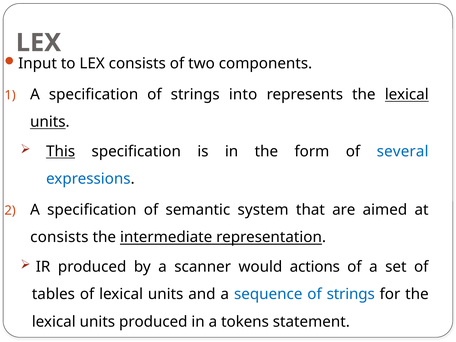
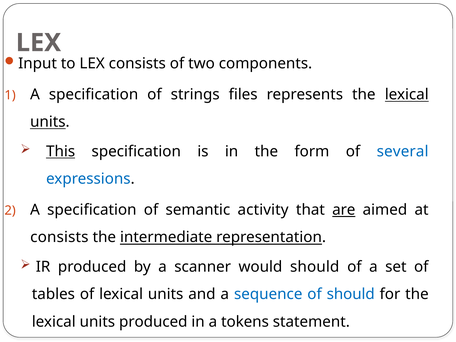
into: into -> files
system: system -> activity
are underline: none -> present
would actions: actions -> should
sequence of strings: strings -> should
